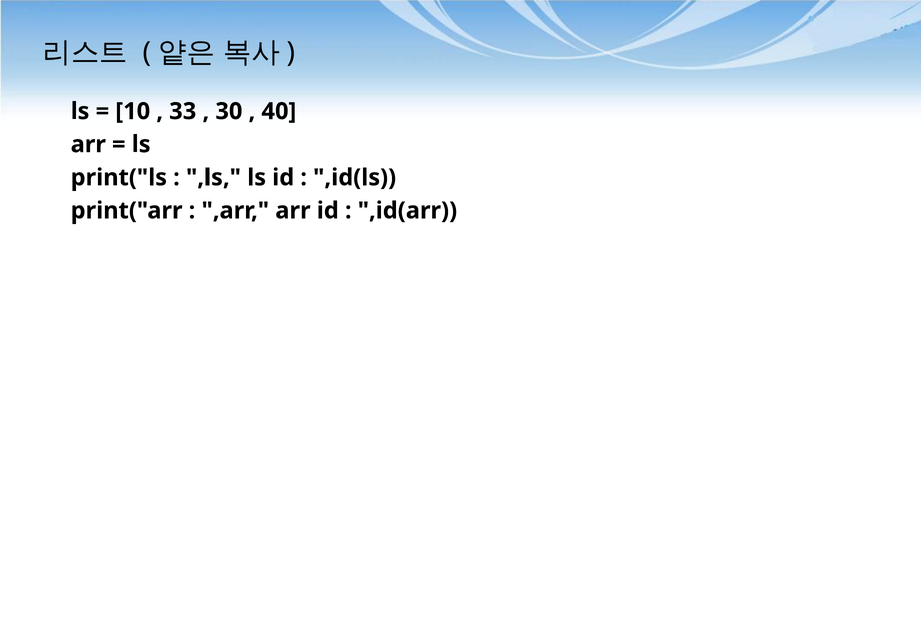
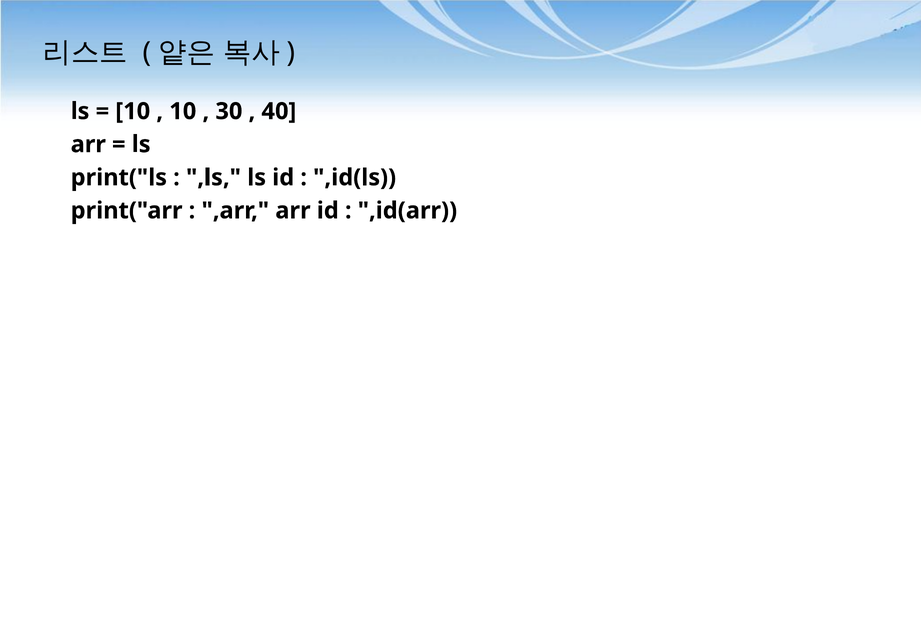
33 at (183, 111): 33 -> 10
